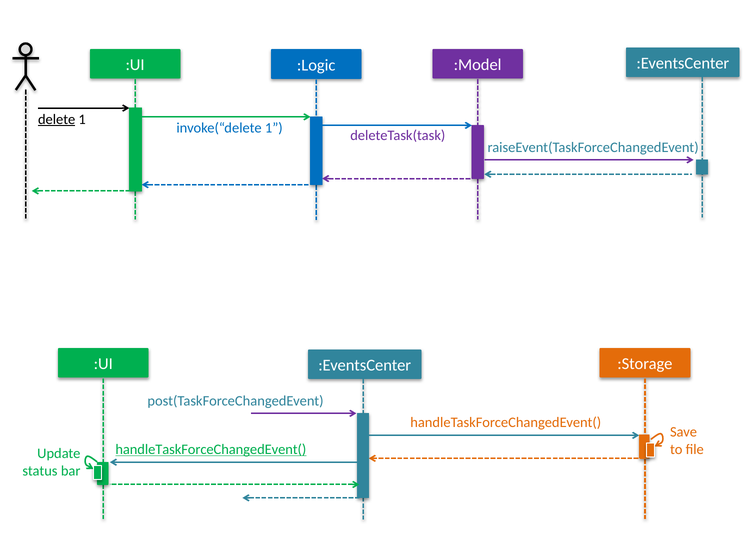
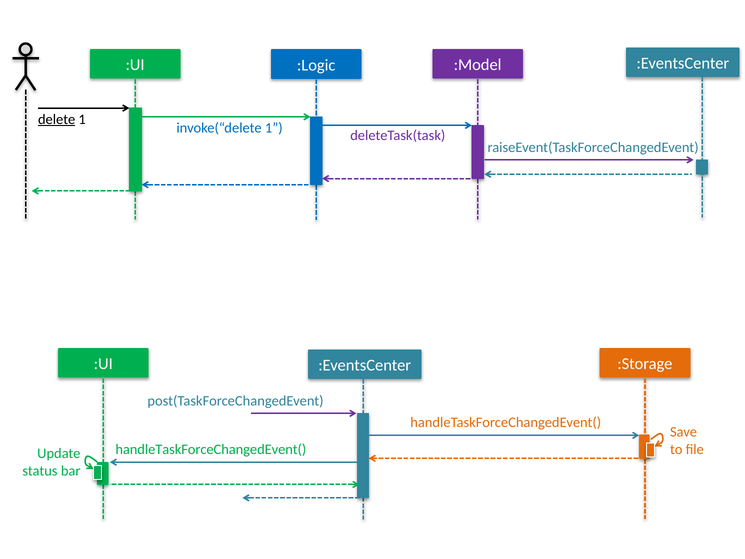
handleTaskForceChangedEvent( at (211, 449) underline: present -> none
